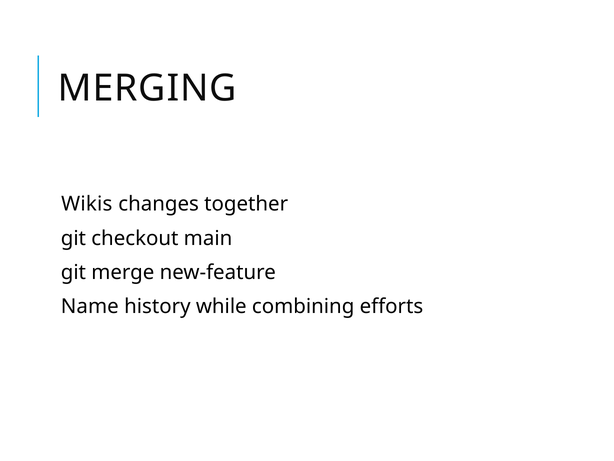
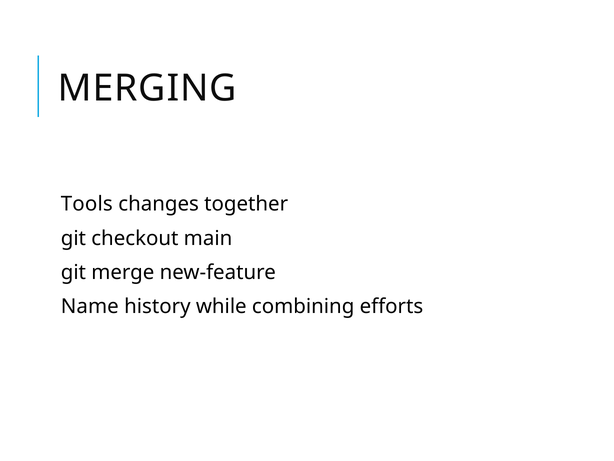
Wikis: Wikis -> Tools
